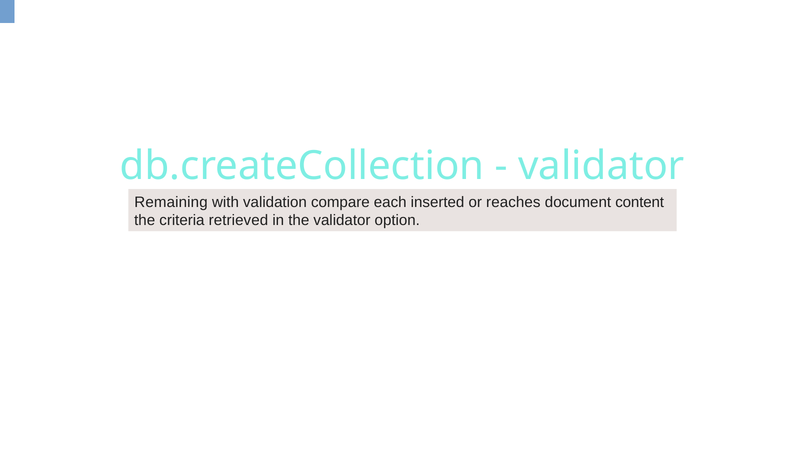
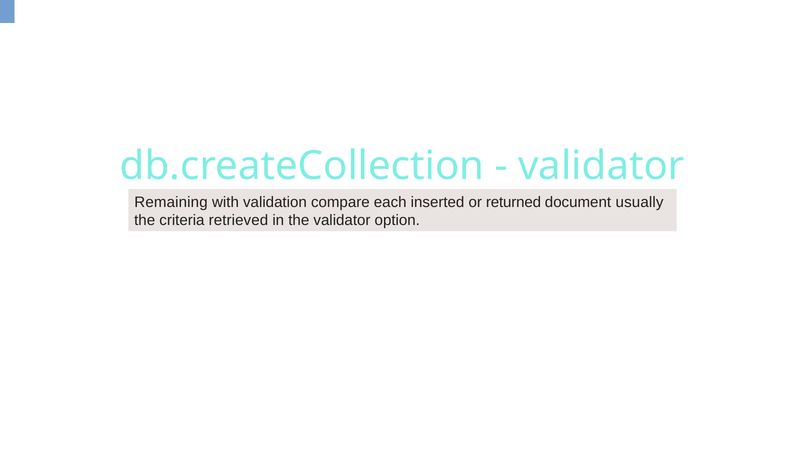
reaches: reaches -> returned
content: content -> usually
